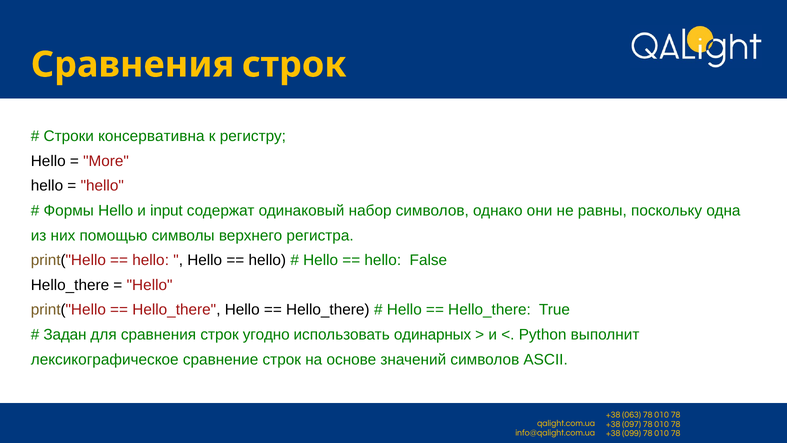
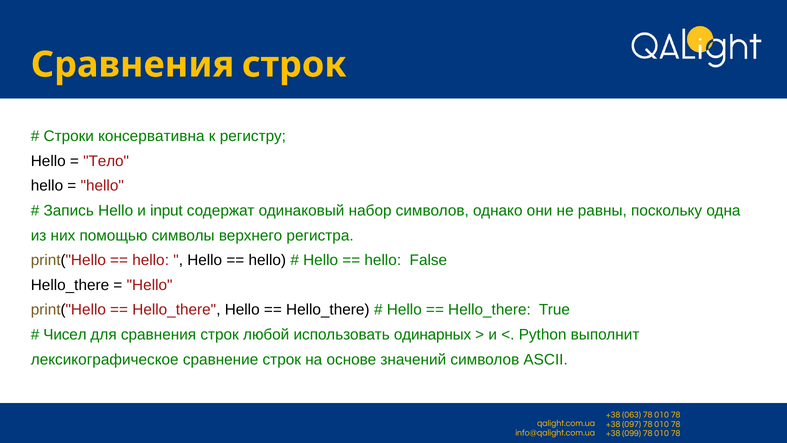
More: More -> Тело
Формы: Формы -> Запись
Задан: Задан -> Чисел
угодно: угодно -> любой
